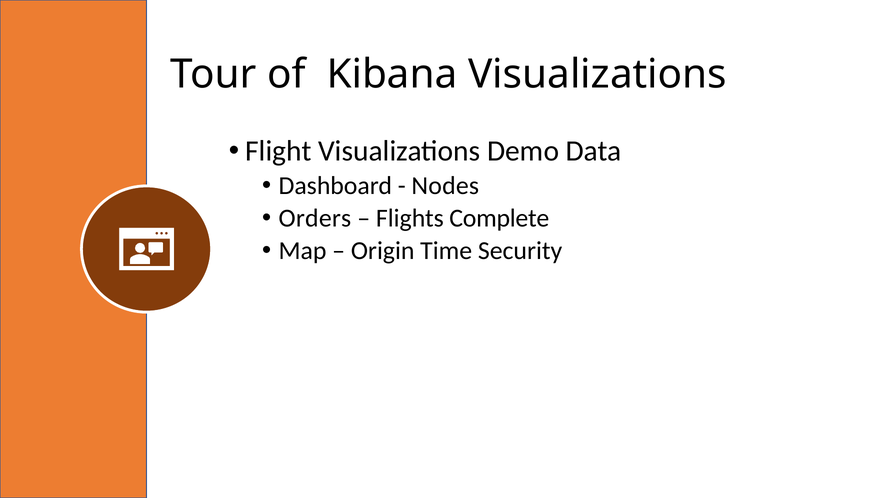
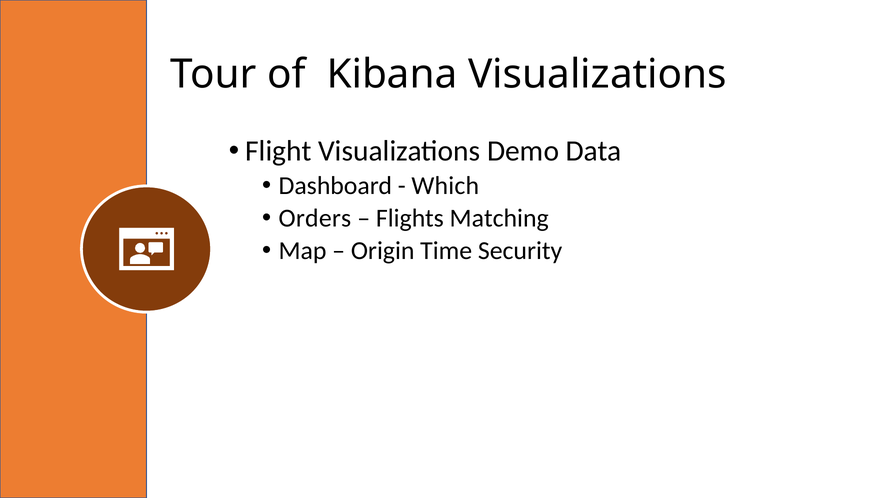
Nodes: Nodes -> Which
Complete: Complete -> Matching
